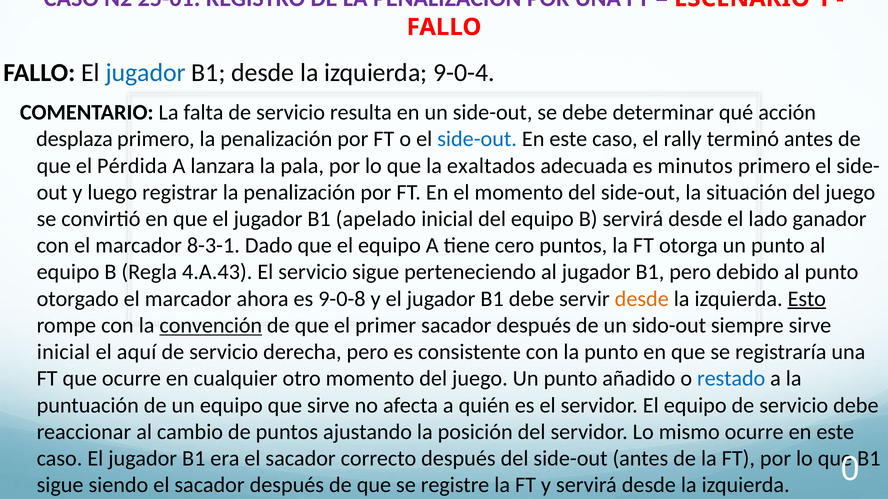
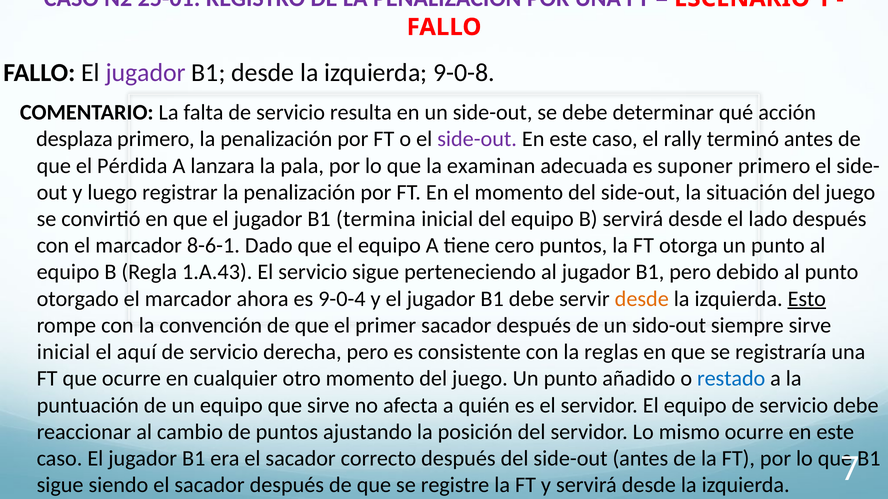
jugador at (146, 73) colour: blue -> purple
9-0-4: 9-0-4 -> 9-0-8
side-out at (477, 139) colour: blue -> purple
exaltados: exaltados -> examinan
minutos: minutos -> suponer
apelado: apelado -> termina
lado ganador: ganador -> después
8-3-1: 8-3-1 -> 8-6-1
4.A.43: 4.A.43 -> 1.A.43
9-0-8: 9-0-8 -> 9-0-4
convención underline: present -> none
la punto: punto -> reglas
0: 0 -> 7
